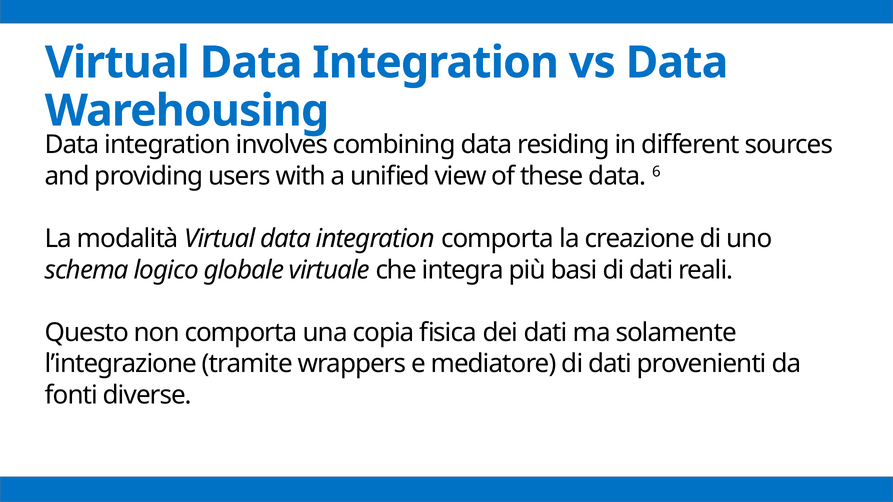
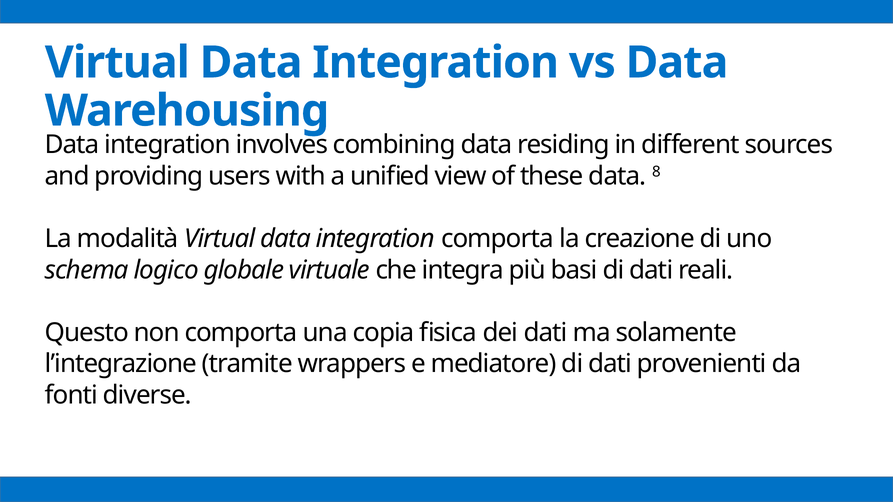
6: 6 -> 8
